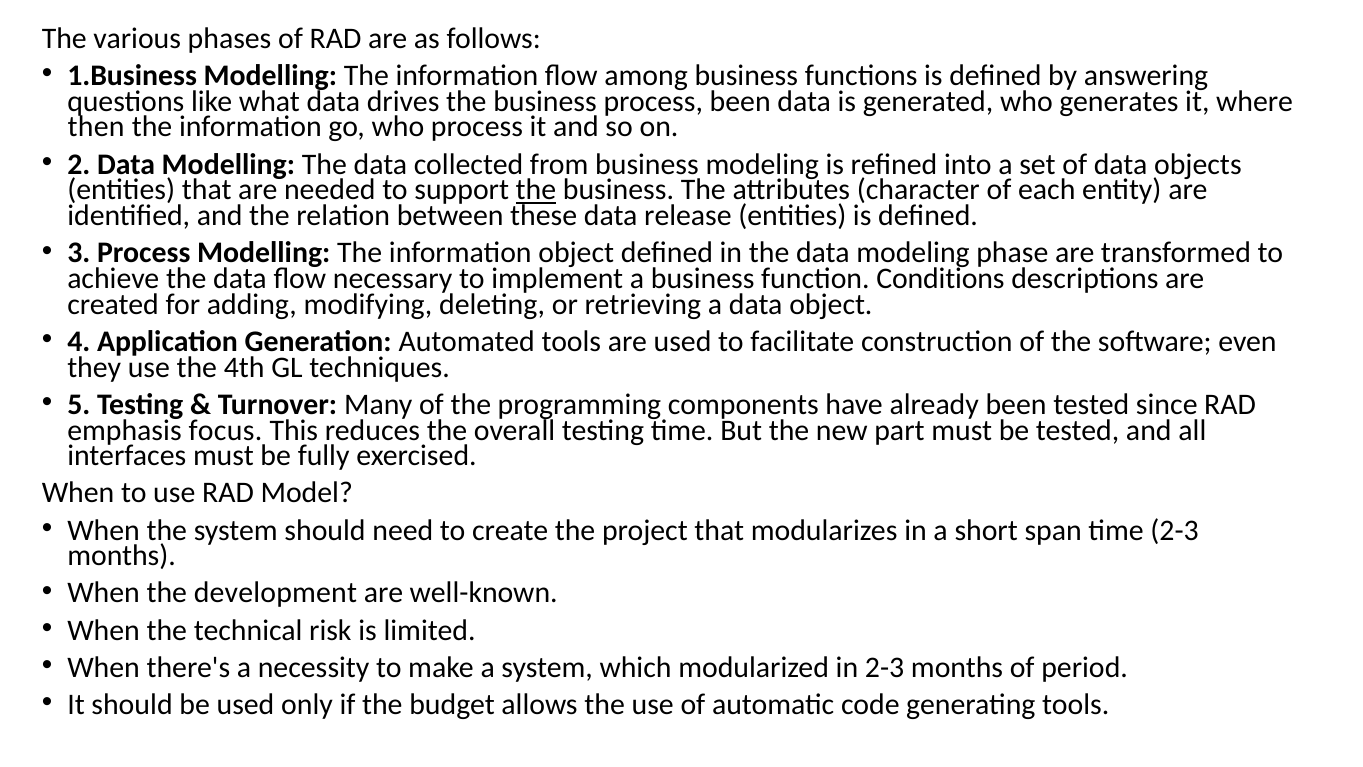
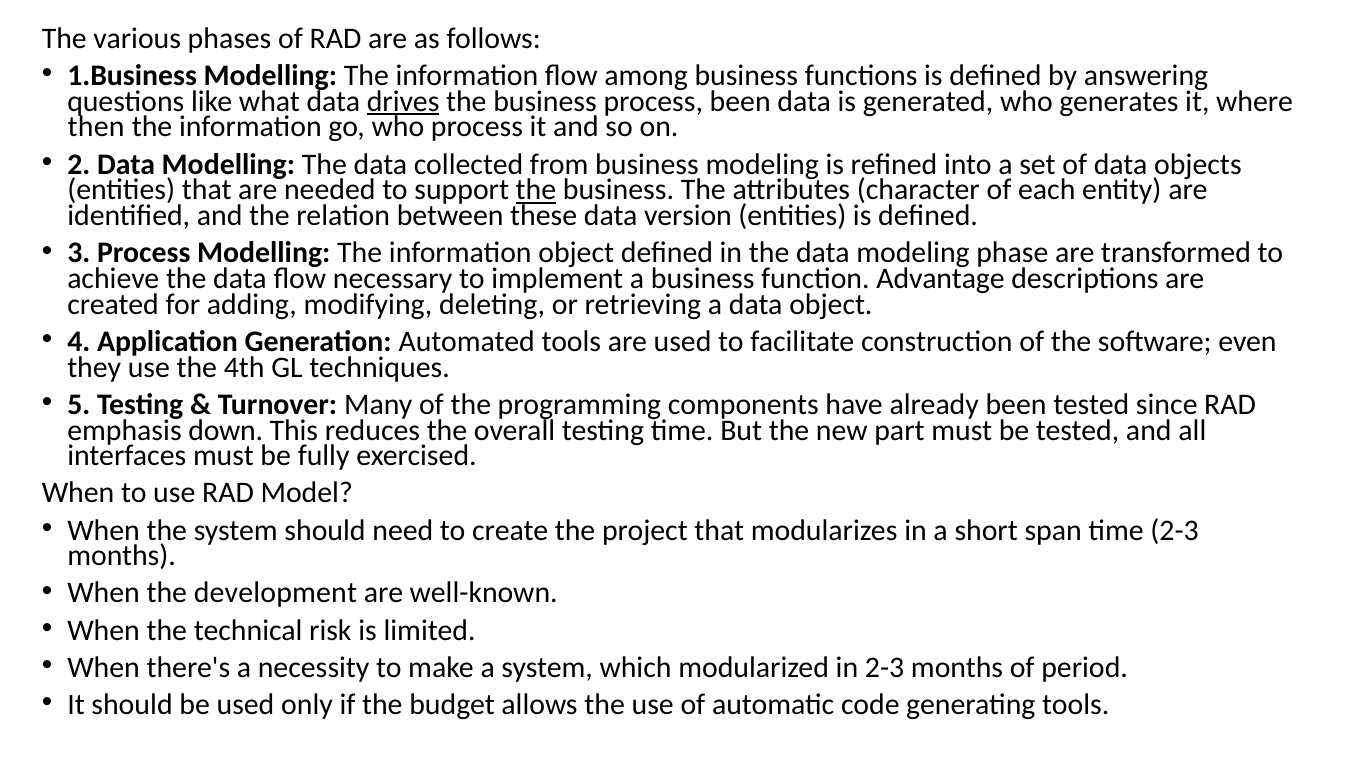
drives underline: none -> present
release: release -> version
Conditions: Conditions -> Advantage
focus: focus -> down
